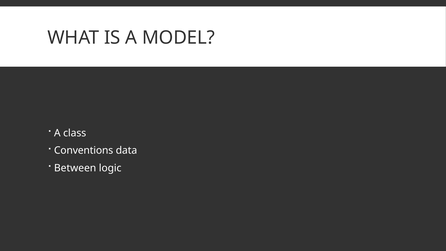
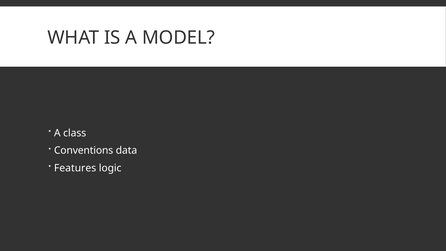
Between: Between -> Features
